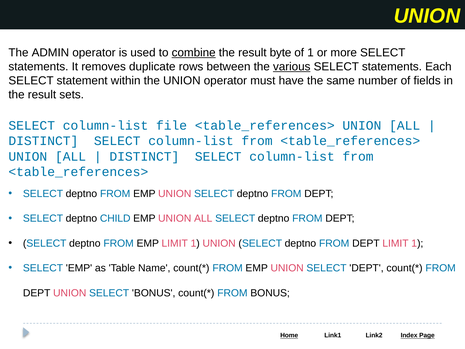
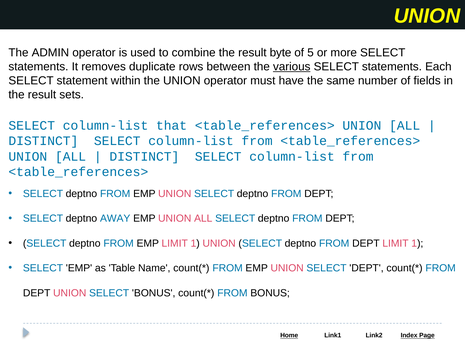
combine underline: present -> none
of 1: 1 -> 5
file: file -> that
CHILD: CHILD -> AWAY
